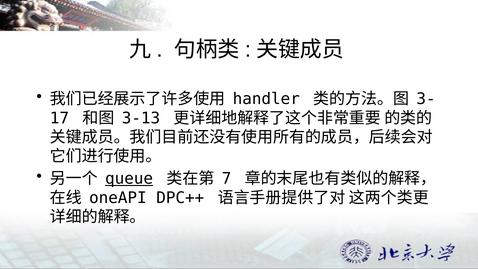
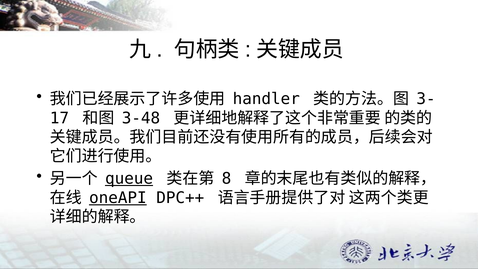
3-13: 3-13 -> 3-48
7: 7 -> 8
oneAPI underline: none -> present
